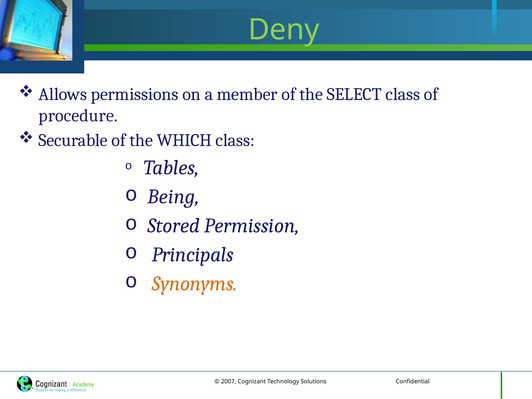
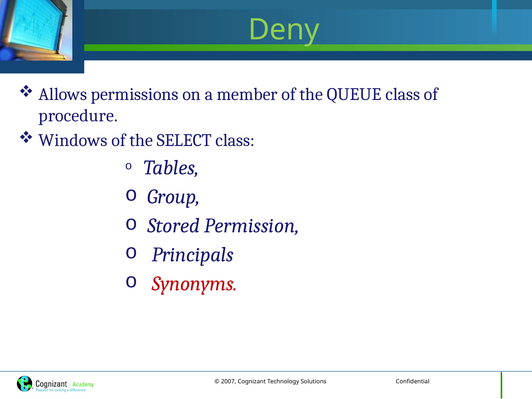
SELECT: SELECT -> QUEUE
Securable: Securable -> Windows
WHICH: WHICH -> SELECT
Being: Being -> Group
Synonyms colour: orange -> red
